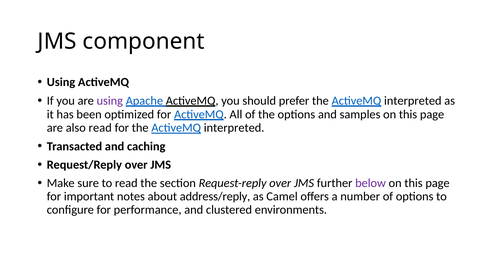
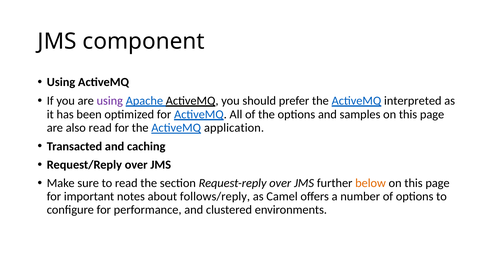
for the ActiveMQ interpreted: interpreted -> application
below colour: purple -> orange
address/reply: address/reply -> follows/reply
